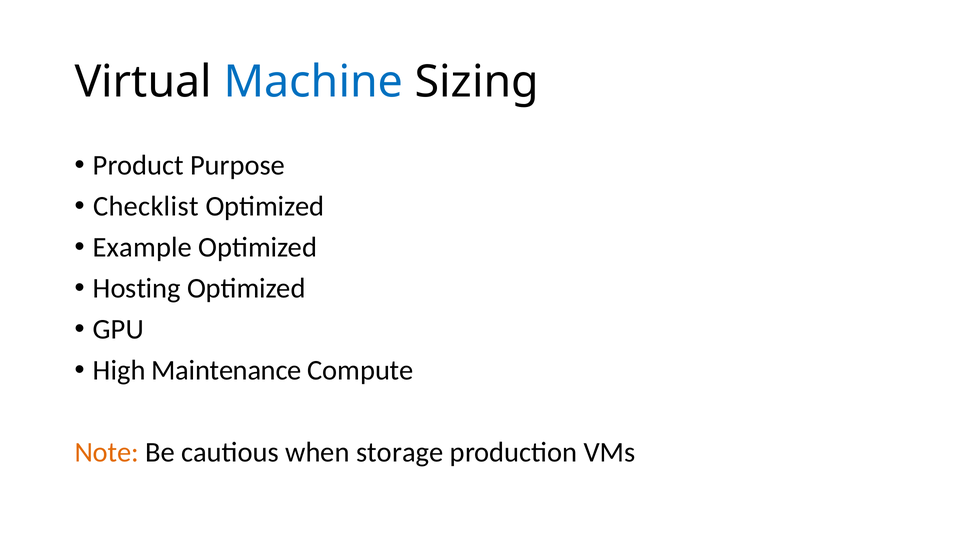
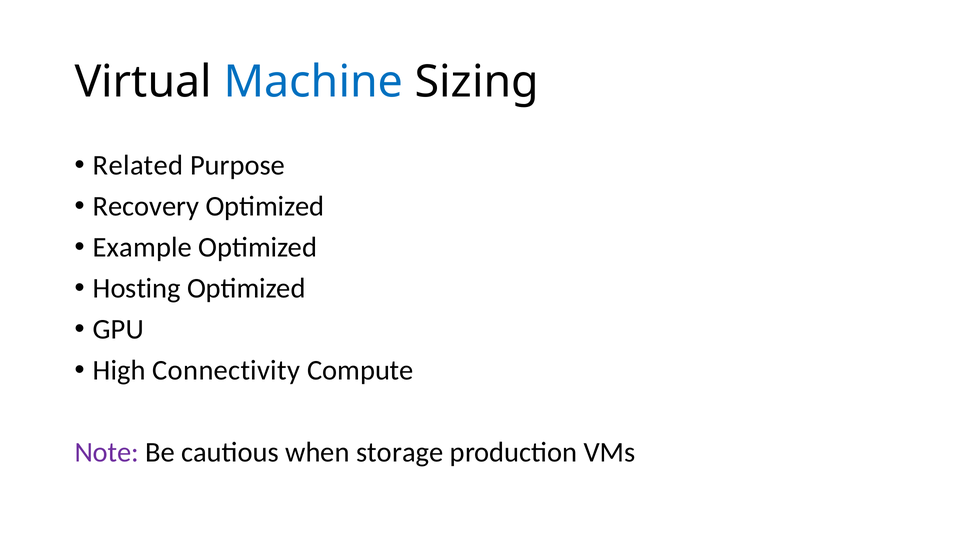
Product: Product -> Related
Checklist: Checklist -> Recovery
Maintenance: Maintenance -> Connectivity
Note colour: orange -> purple
